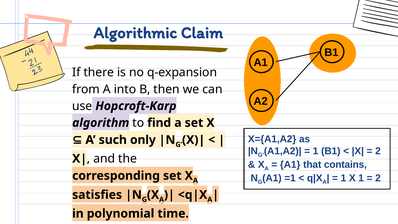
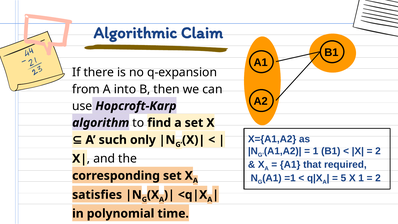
contains: contains -> required
1 at (343, 178): 1 -> 5
